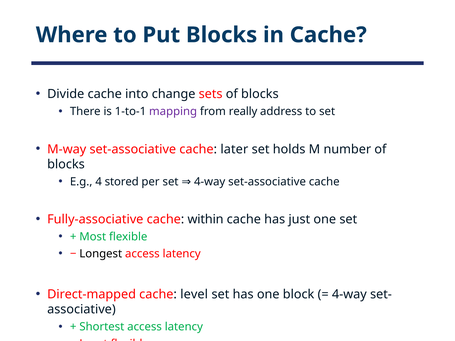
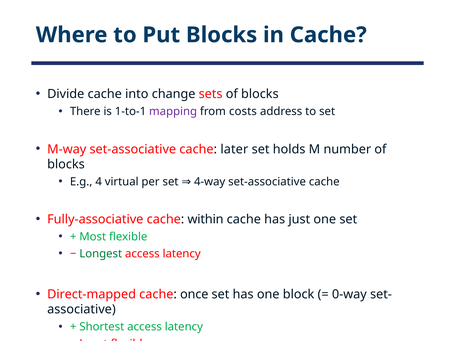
really: really -> costs
stored: stored -> virtual
Longest colour: black -> green
level: level -> once
4-way at (349, 294): 4-way -> 0-way
